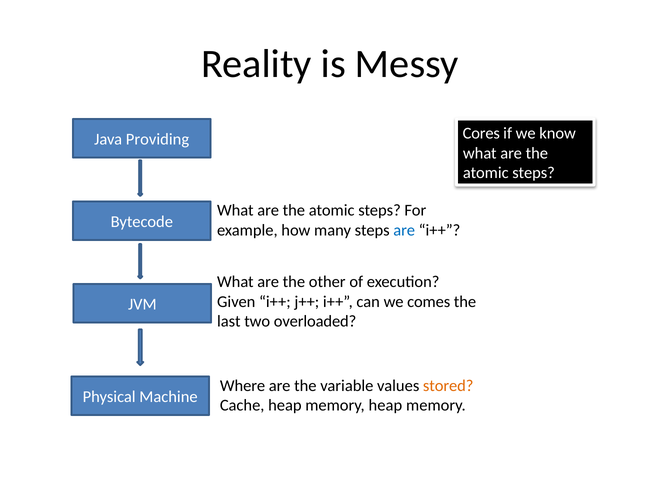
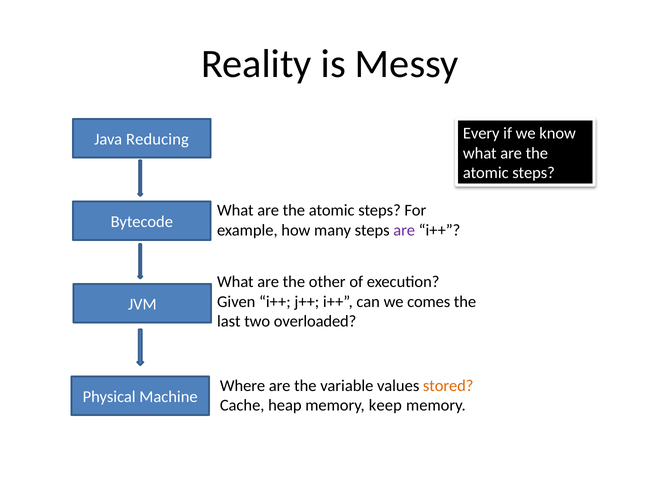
Cores: Cores -> Every
Providing: Providing -> Reducing
are at (404, 230) colour: blue -> purple
memory heap: heap -> keep
